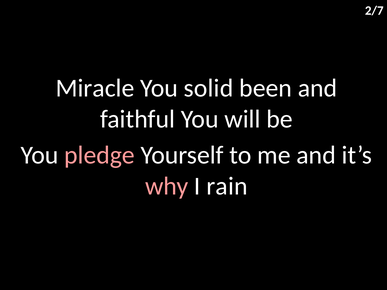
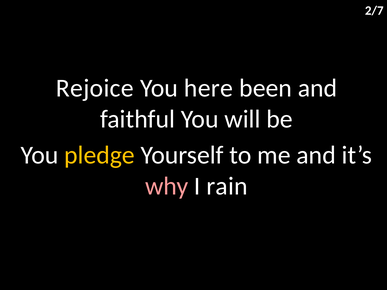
Miracle: Miracle -> Rejoice
solid: solid -> here
pledge colour: pink -> yellow
